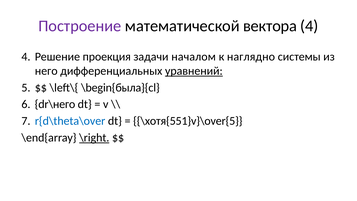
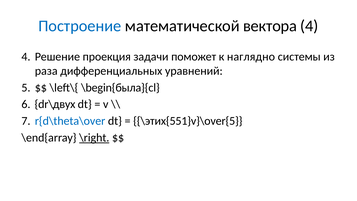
Построение colour: purple -> blue
началом: началом -> поможет
него: него -> раза
уравнений underline: present -> none
dr\него: dr\него -> dr\двух
\хотя{551}v}\over{5: \хотя{551}v}\over{5 -> \этих{551}v}\over{5
